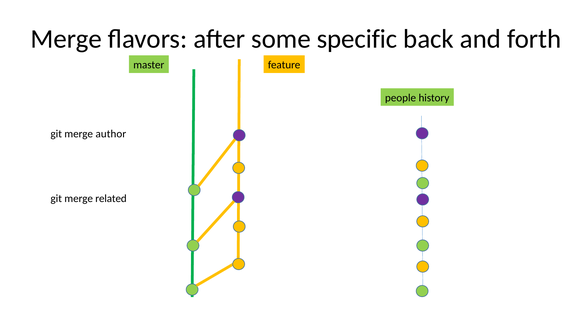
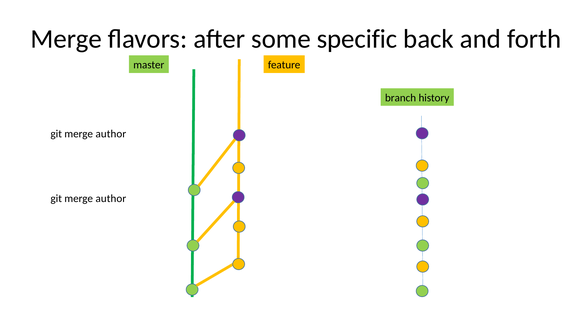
people: people -> branch
related at (111, 199): related -> author
